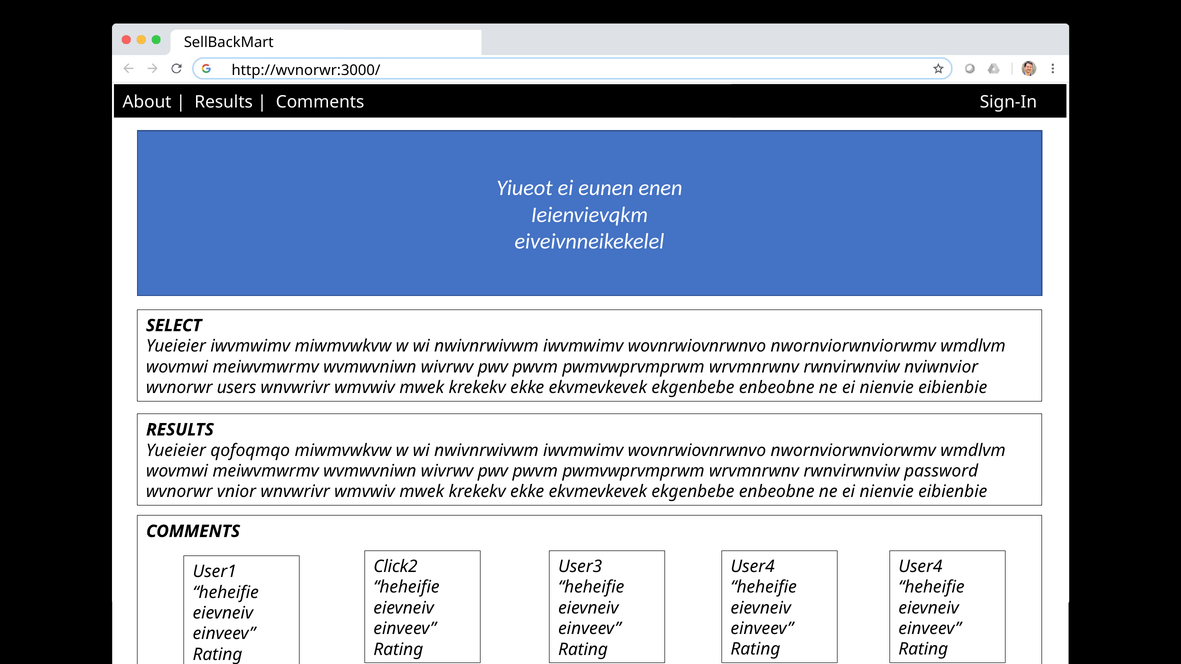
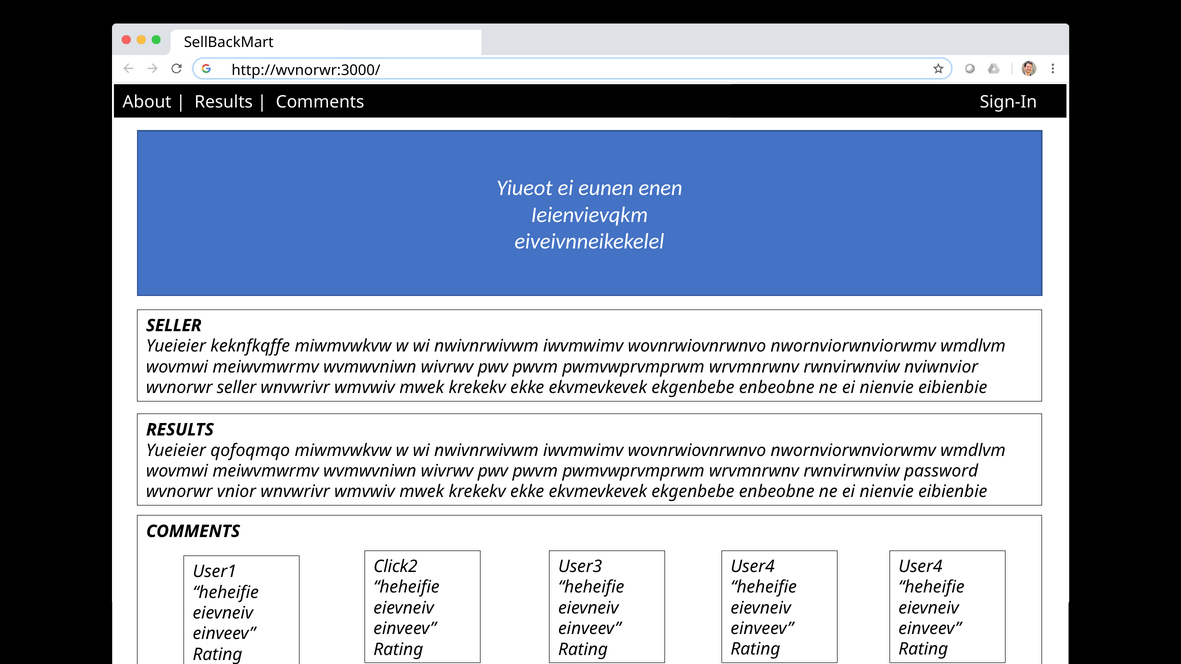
SELECT at (174, 326): SELECT -> SELLER
Yueieier iwvmwimv: iwvmwimv -> keknfkqffe
wvnorwr users: users -> seller
